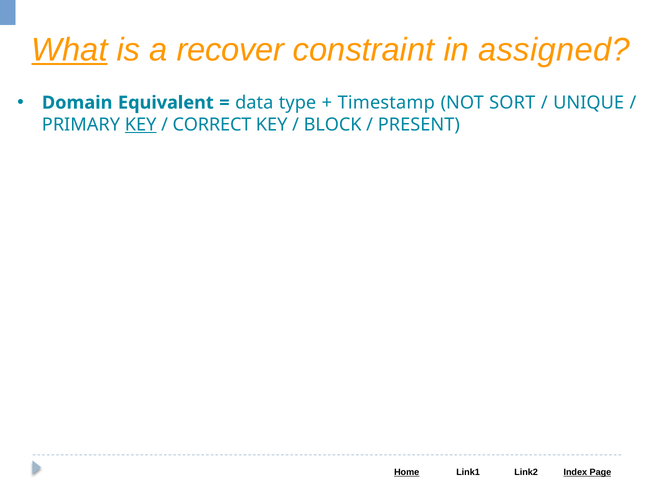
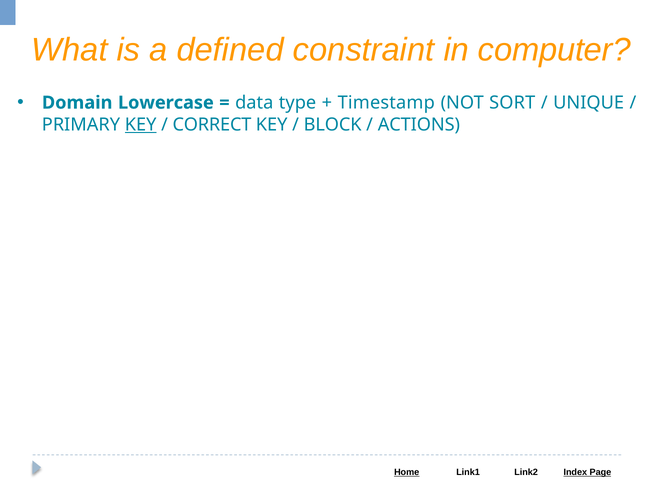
What underline: present -> none
recover: recover -> defined
assigned: assigned -> computer
Equivalent: Equivalent -> Lowercase
PRESENT: PRESENT -> ACTIONS
